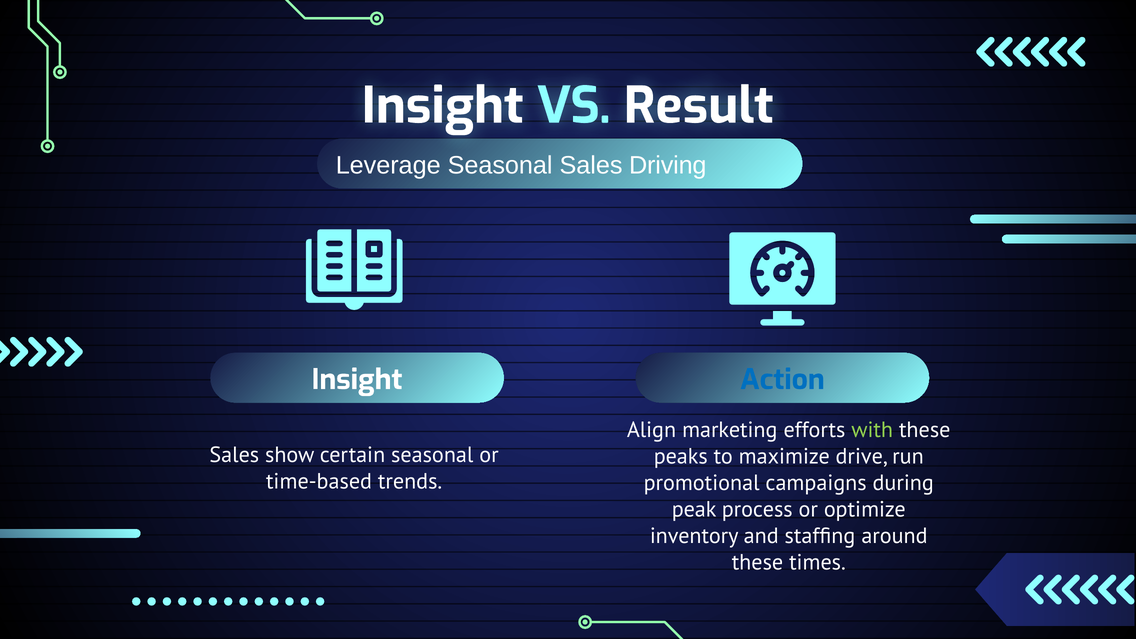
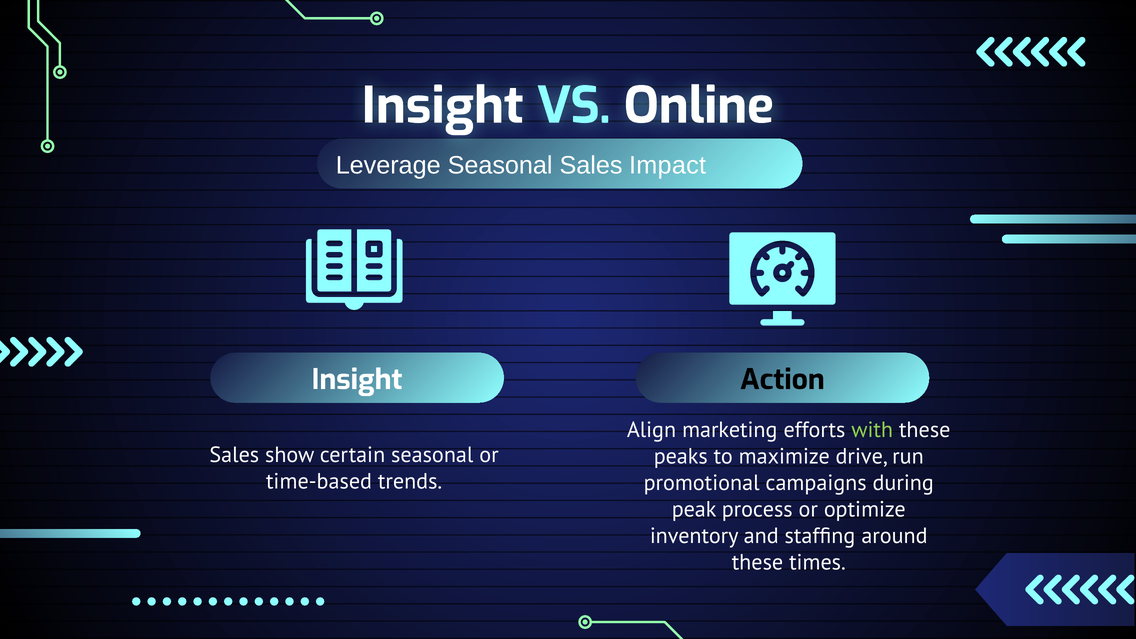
Result: Result -> Online
Driving: Driving -> Impact
Action colour: blue -> black
